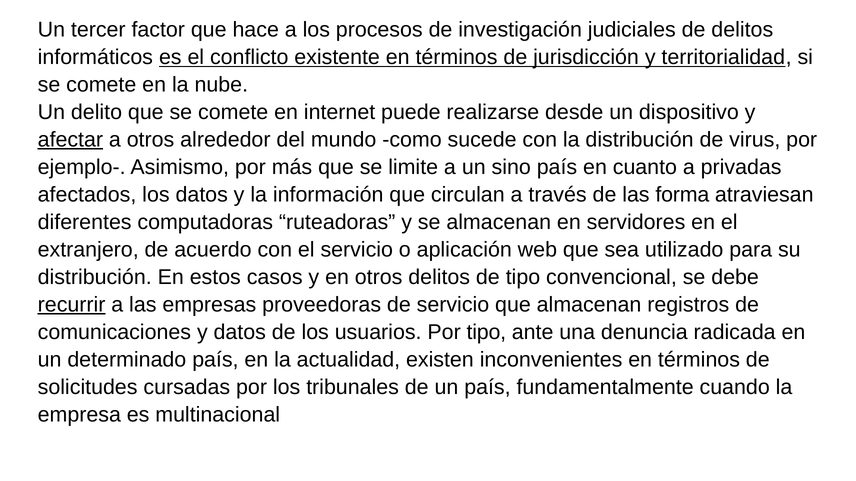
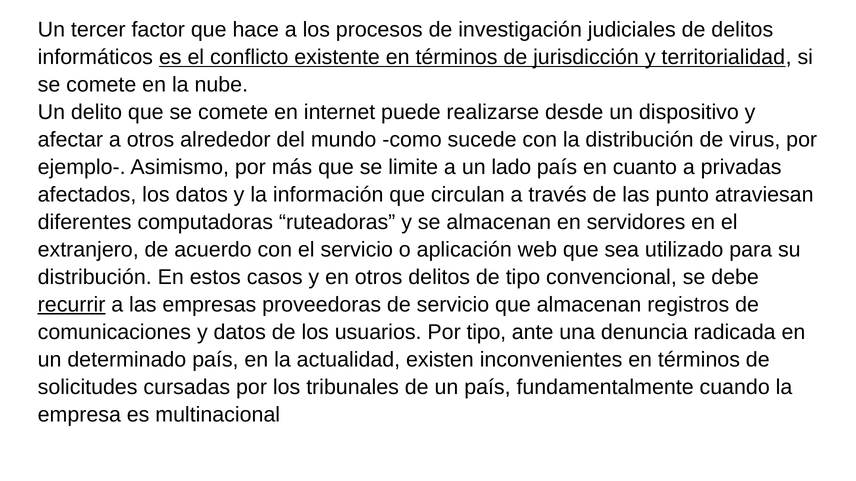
afectar underline: present -> none
sino: sino -> lado
forma: forma -> punto
